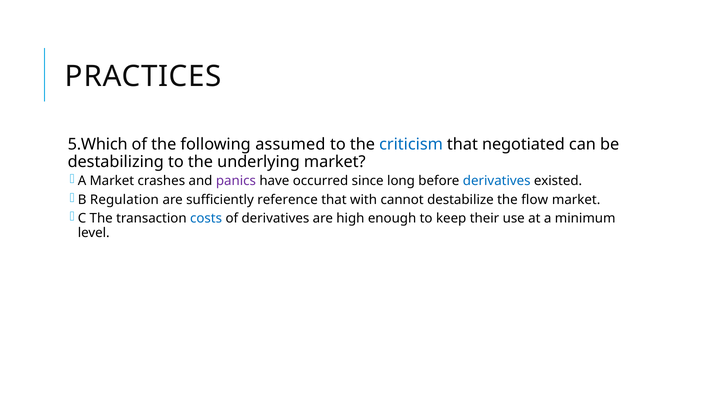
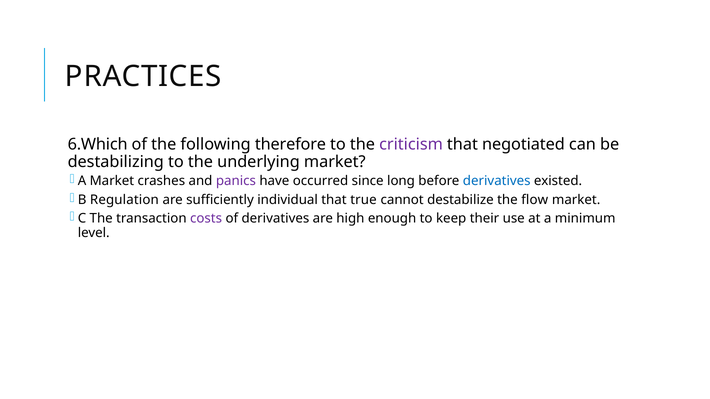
5.Which: 5.Which -> 6.Which
assumed: assumed -> therefore
criticism colour: blue -> purple
reference: reference -> individual
with: with -> true
costs colour: blue -> purple
